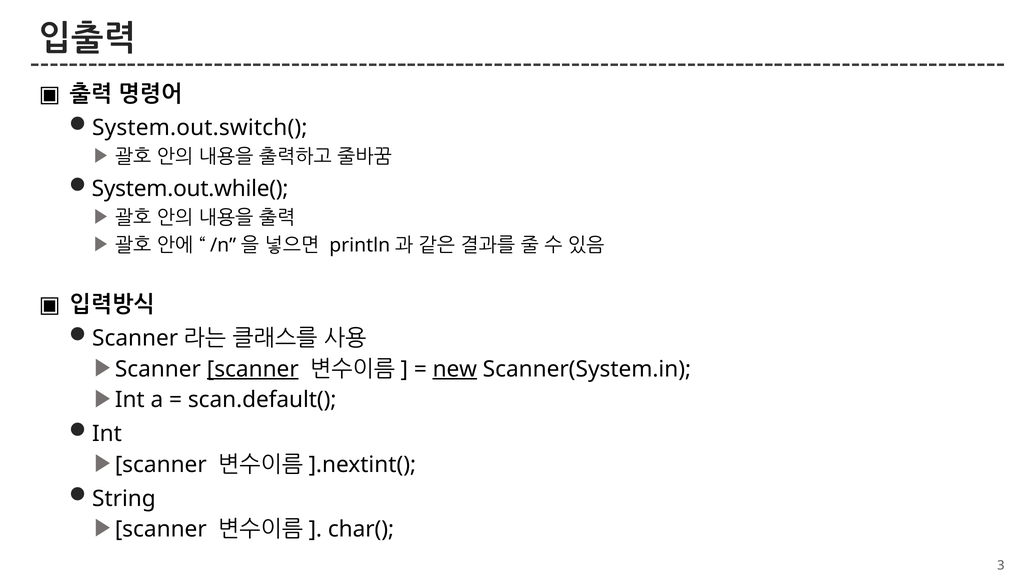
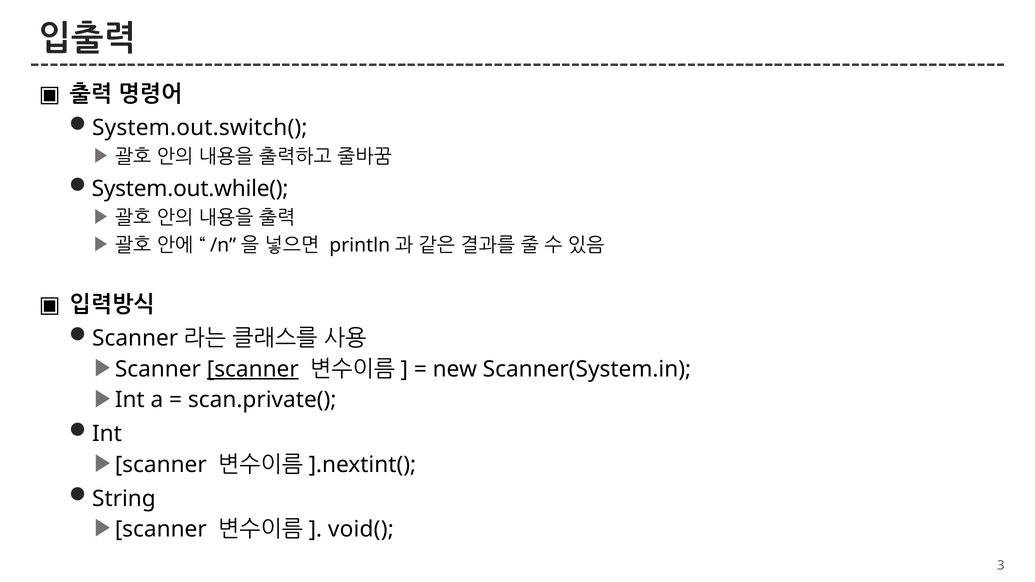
new underline: present -> none
scan.default(: scan.default( -> scan.private(
char(: char( -> void(
